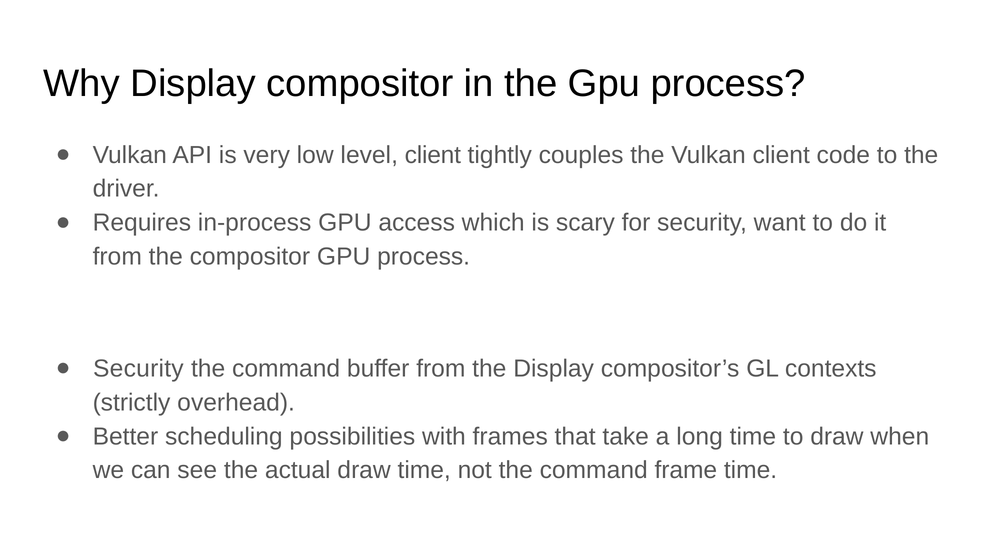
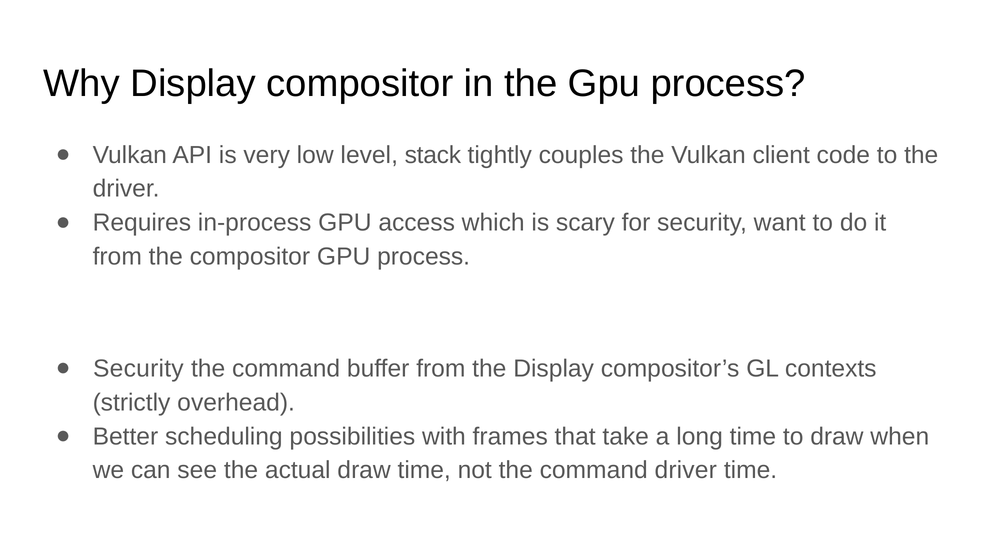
level client: client -> stack
command frame: frame -> driver
